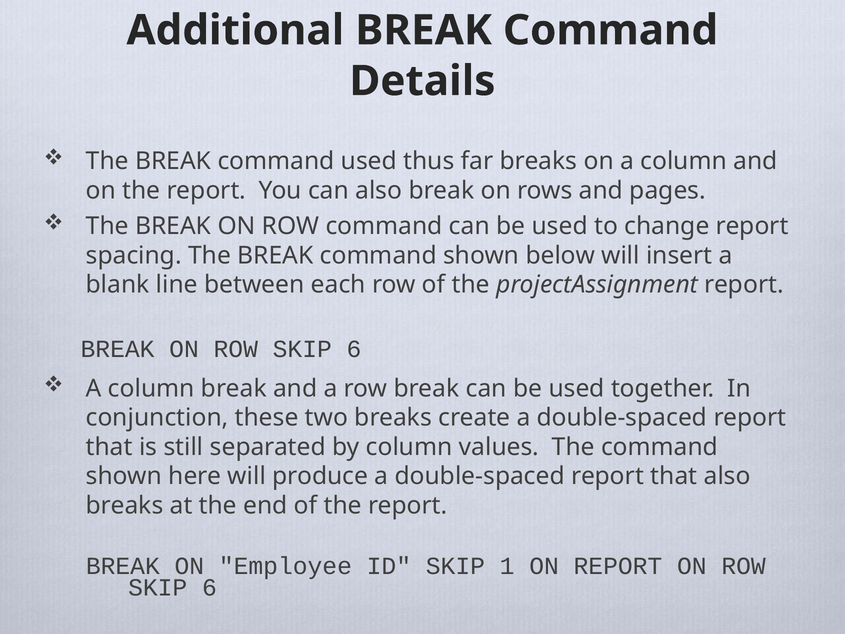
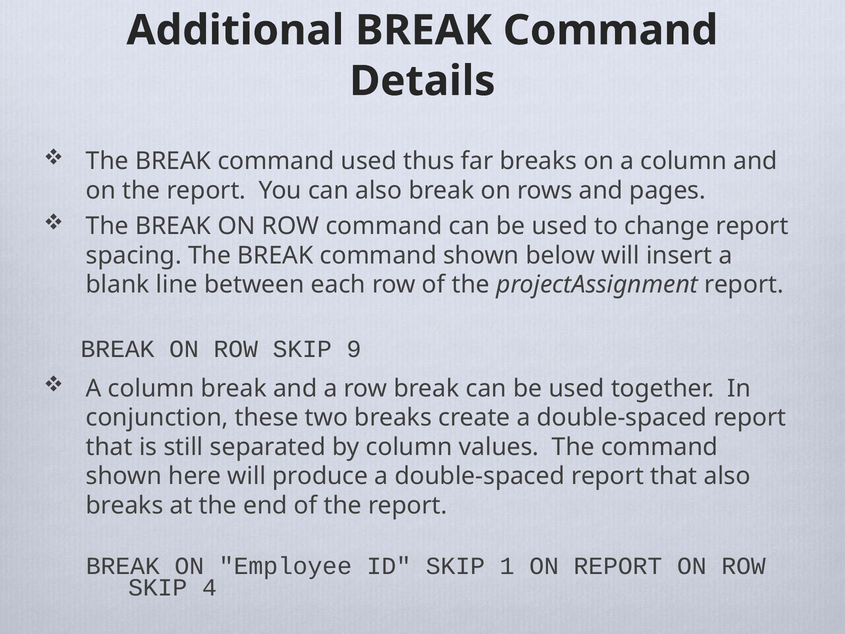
6 at (354, 349): 6 -> 9
6 at (209, 587): 6 -> 4
